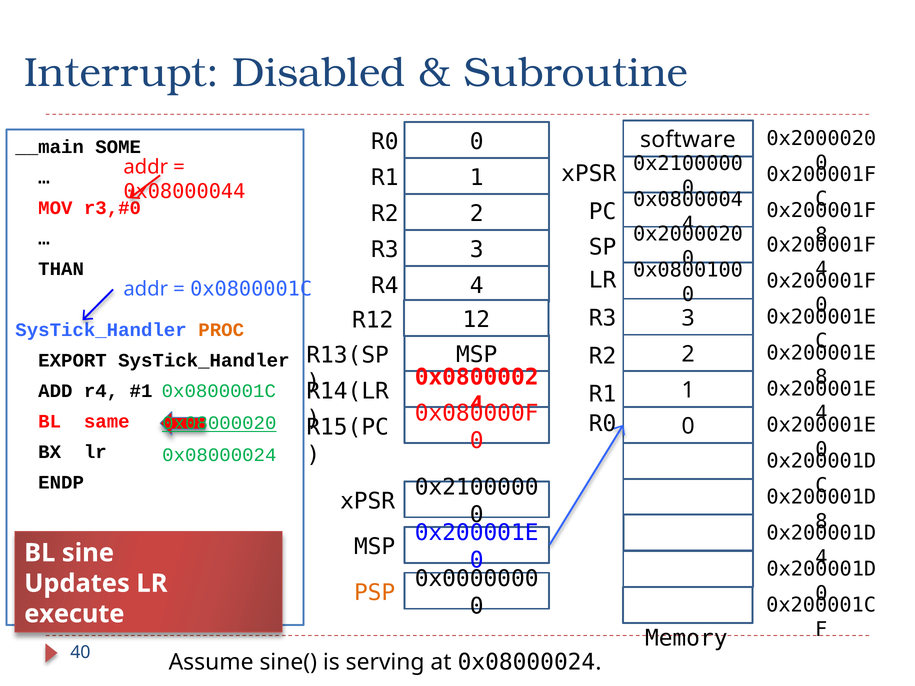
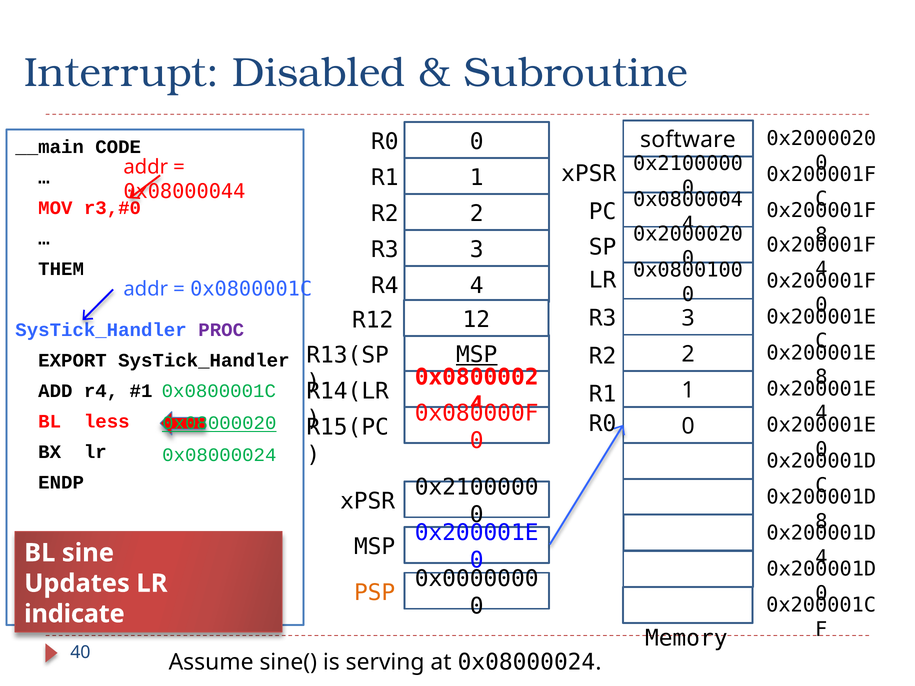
SOME: SOME -> CODE
THAN: THAN -> THEM
PROC colour: orange -> purple
MSP at (477, 355) underline: none -> present
same: same -> less
execute: execute -> indicate
